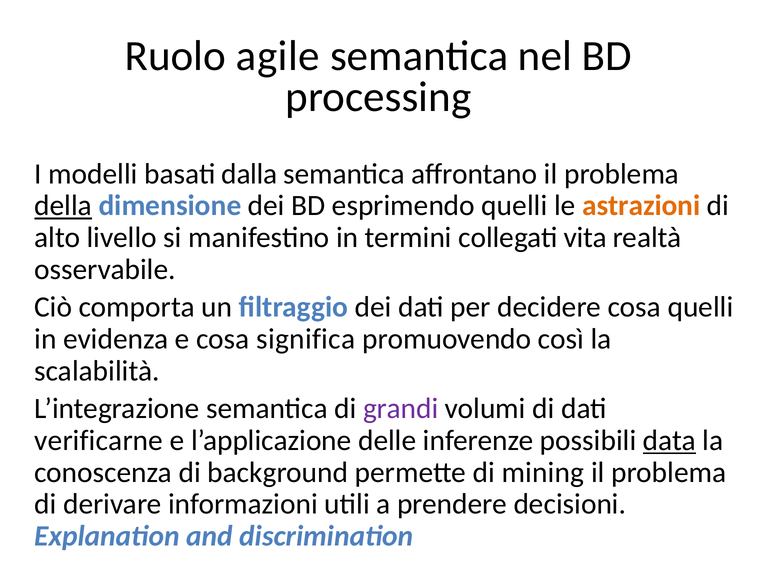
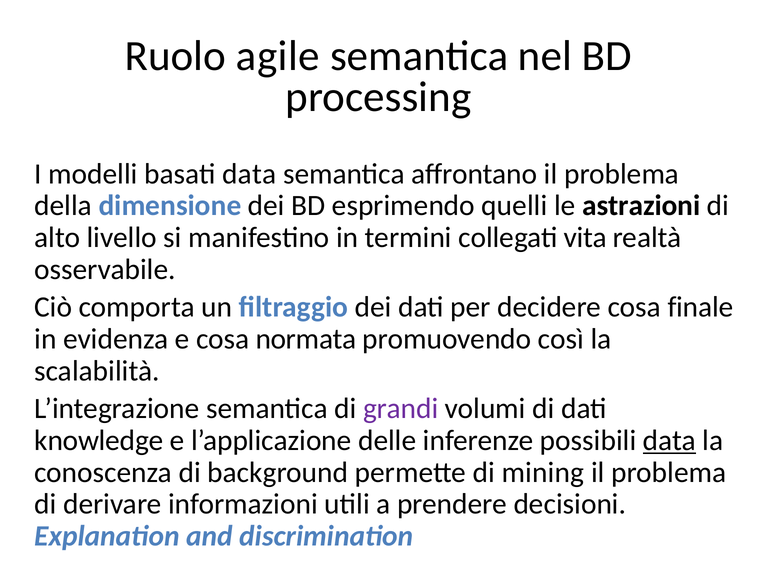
basati dalla: dalla -> data
della underline: present -> none
astrazioni colour: orange -> black
cosa quelli: quelli -> finale
significa: significa -> normata
verificarne: verificarne -> knowledge
